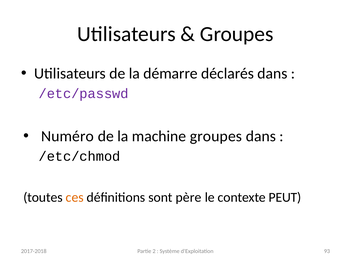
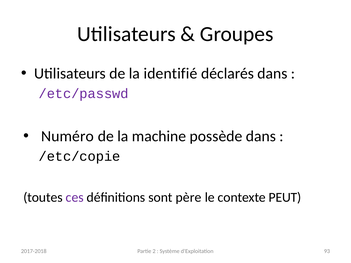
démarre: démarre -> identifié
machine groupes: groupes -> possède
/etc/chmod: /etc/chmod -> /etc/copie
ces colour: orange -> purple
